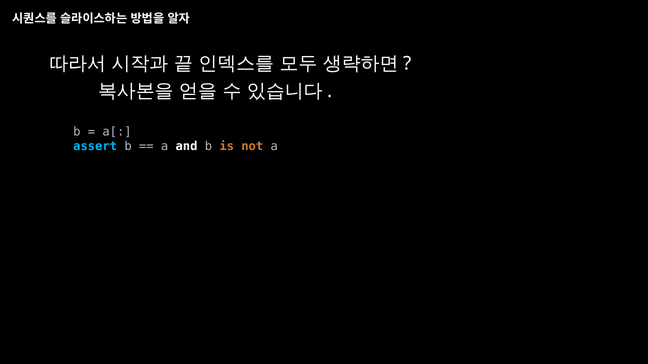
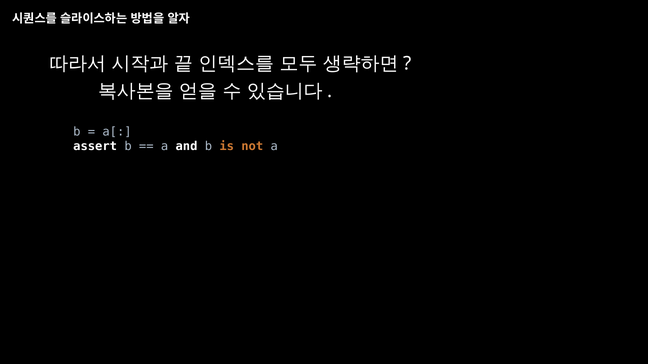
assert colour: light blue -> white
